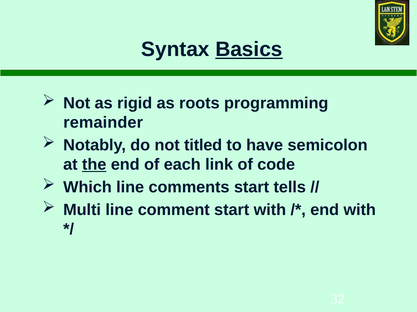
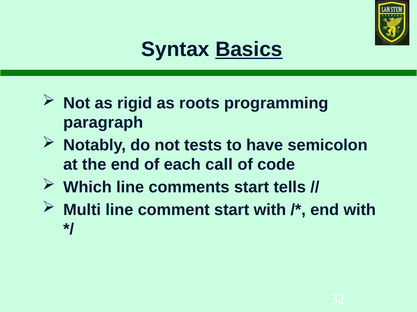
remainder: remainder -> paragraph
titled: titled -> tests
the underline: present -> none
link: link -> call
